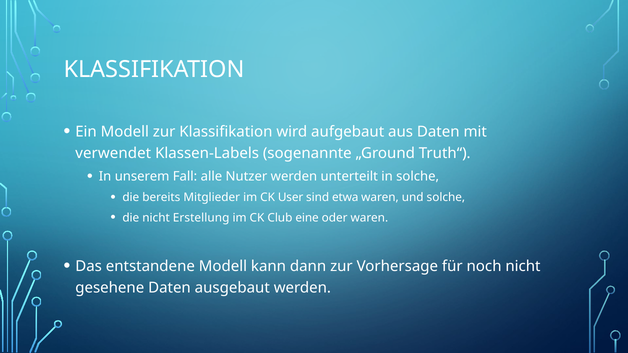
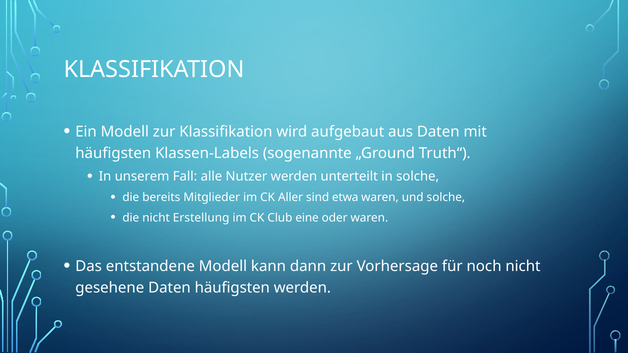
verwendet at (113, 154): verwendet -> häufigsten
User: User -> Aller
Daten ausgebaut: ausgebaut -> häufigsten
